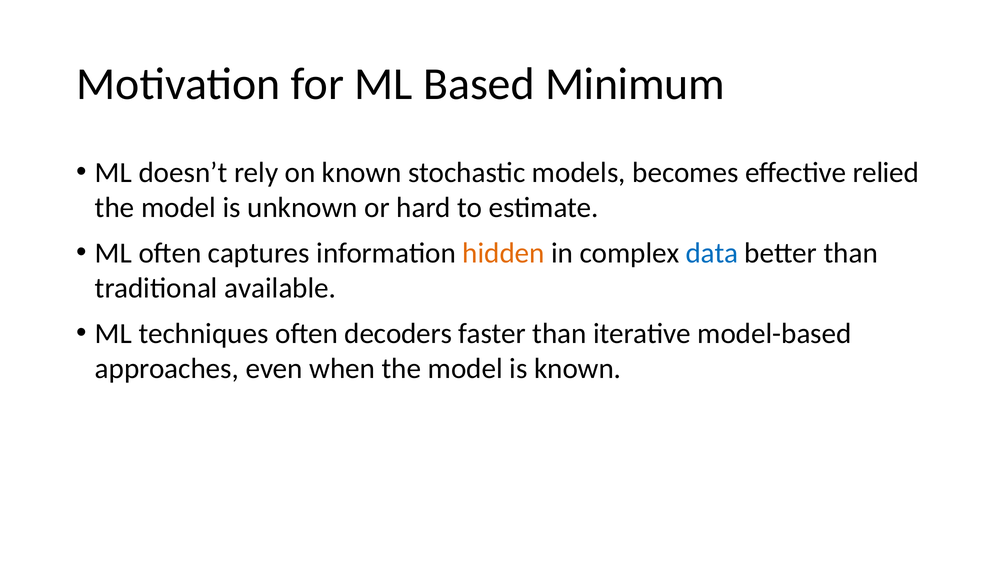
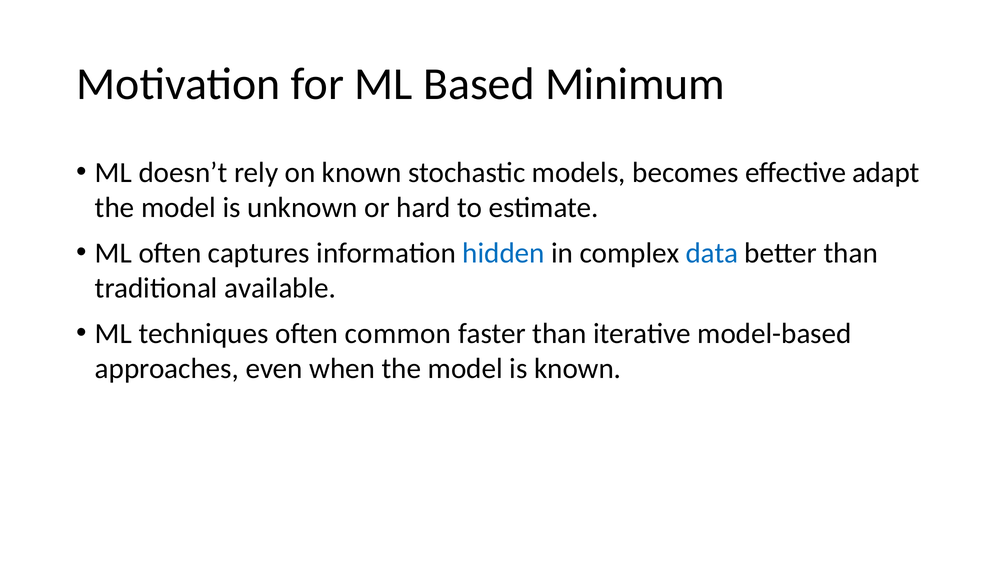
relied: relied -> adapt
hidden colour: orange -> blue
decoders: decoders -> common
